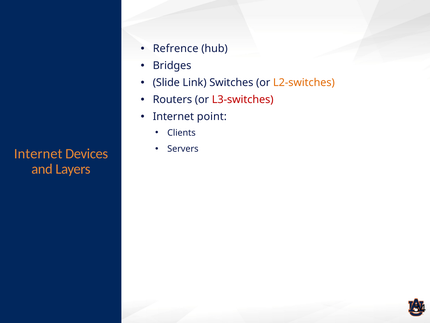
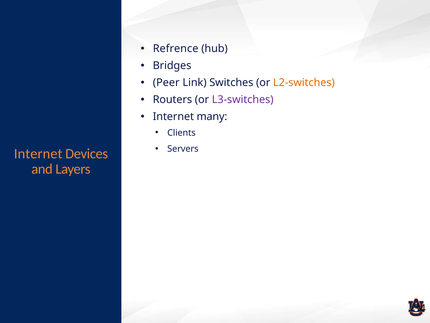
Slide: Slide -> Peer
L3-switches colour: red -> purple
point: point -> many
